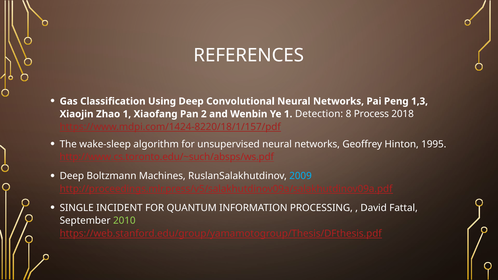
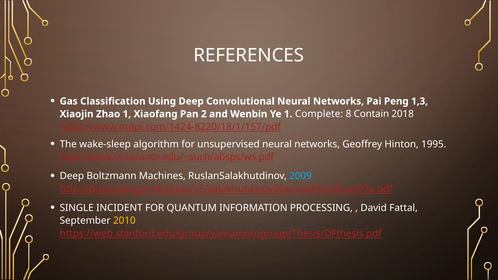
Detection: Detection -> Complete
Process: Process -> Contain
2010 colour: light green -> yellow
